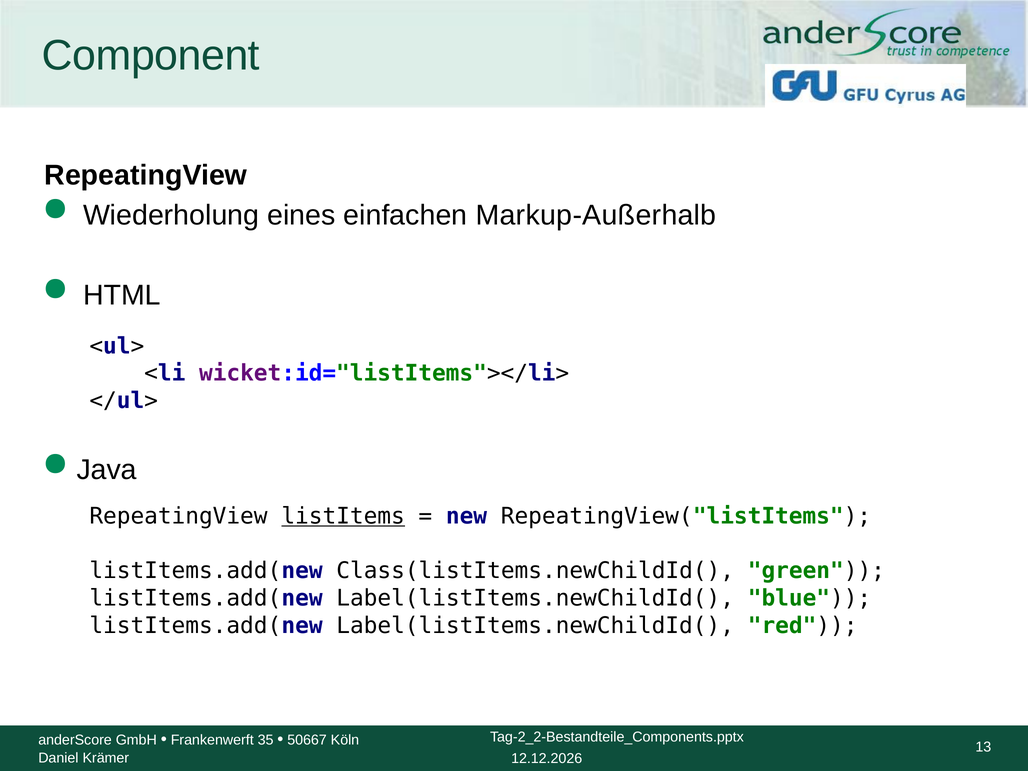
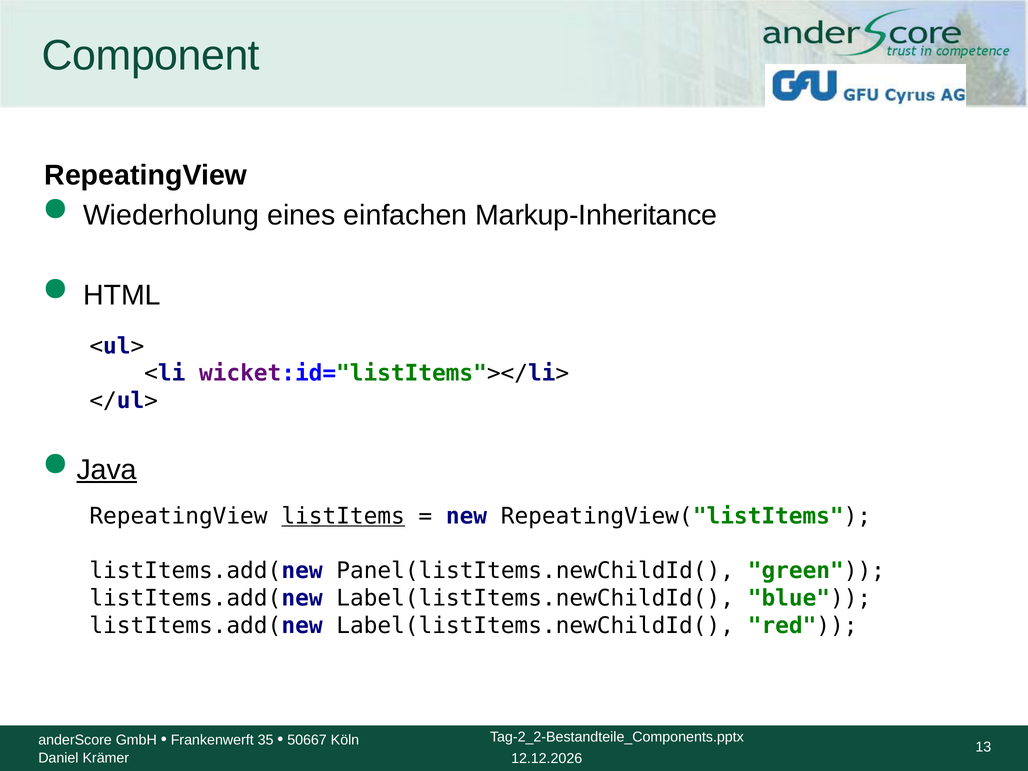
Markup-Außerhalb: Markup-Außerhalb -> Markup-Inheritance
Java underline: none -> present
Class(listItems.newChildId(: Class(listItems.newChildId( -> Panel(listItems.newChildId(
